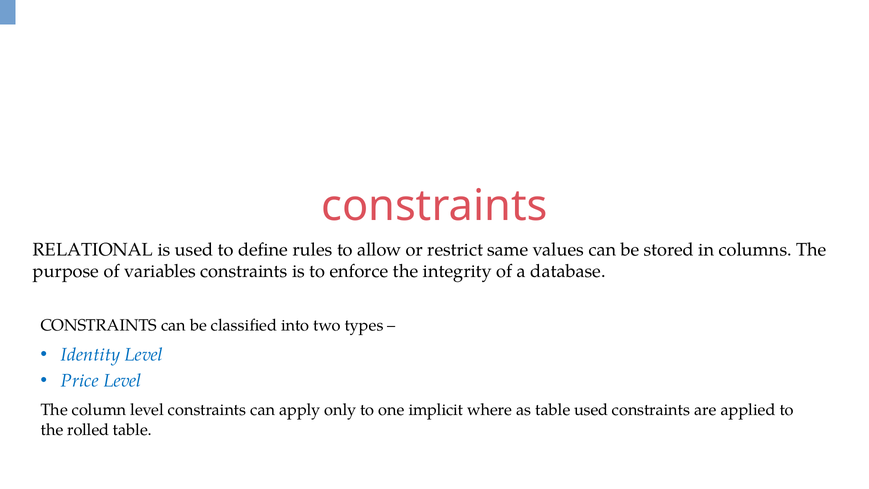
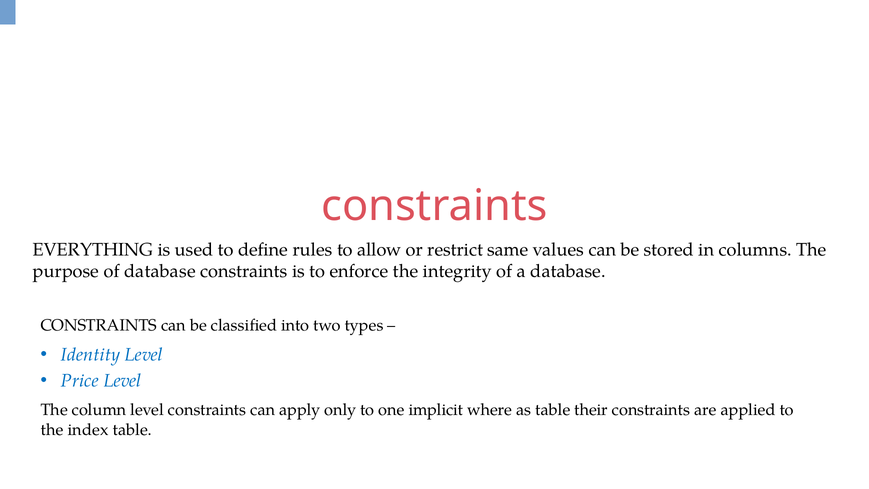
RELATIONAL: RELATIONAL -> EVERYTHING
of variables: variables -> database
table used: used -> their
rolled: rolled -> index
